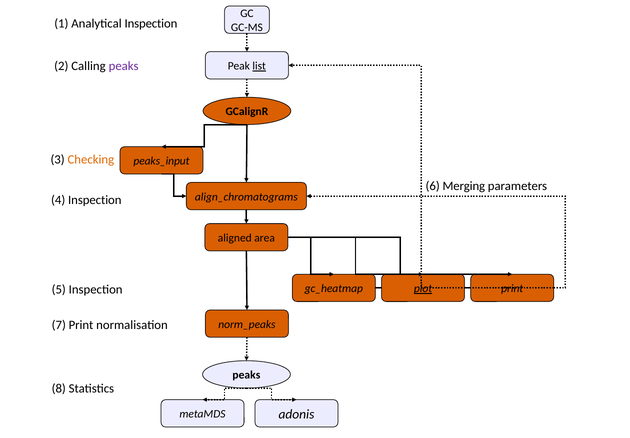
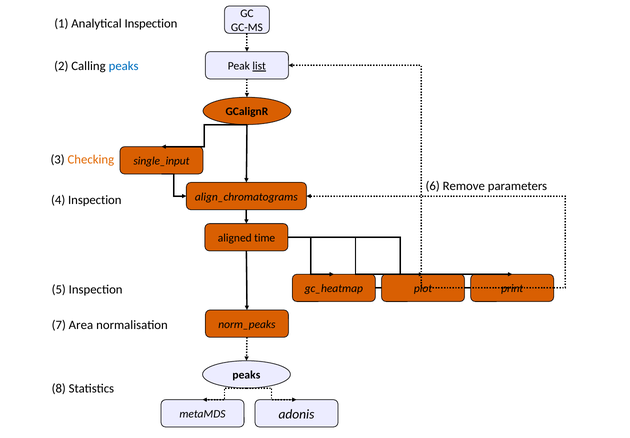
peaks at (124, 66) colour: purple -> blue
peaks_input: peaks_input -> single_input
Merging: Merging -> Remove
area: area -> time
plot underline: present -> none
7 Print: Print -> Area
